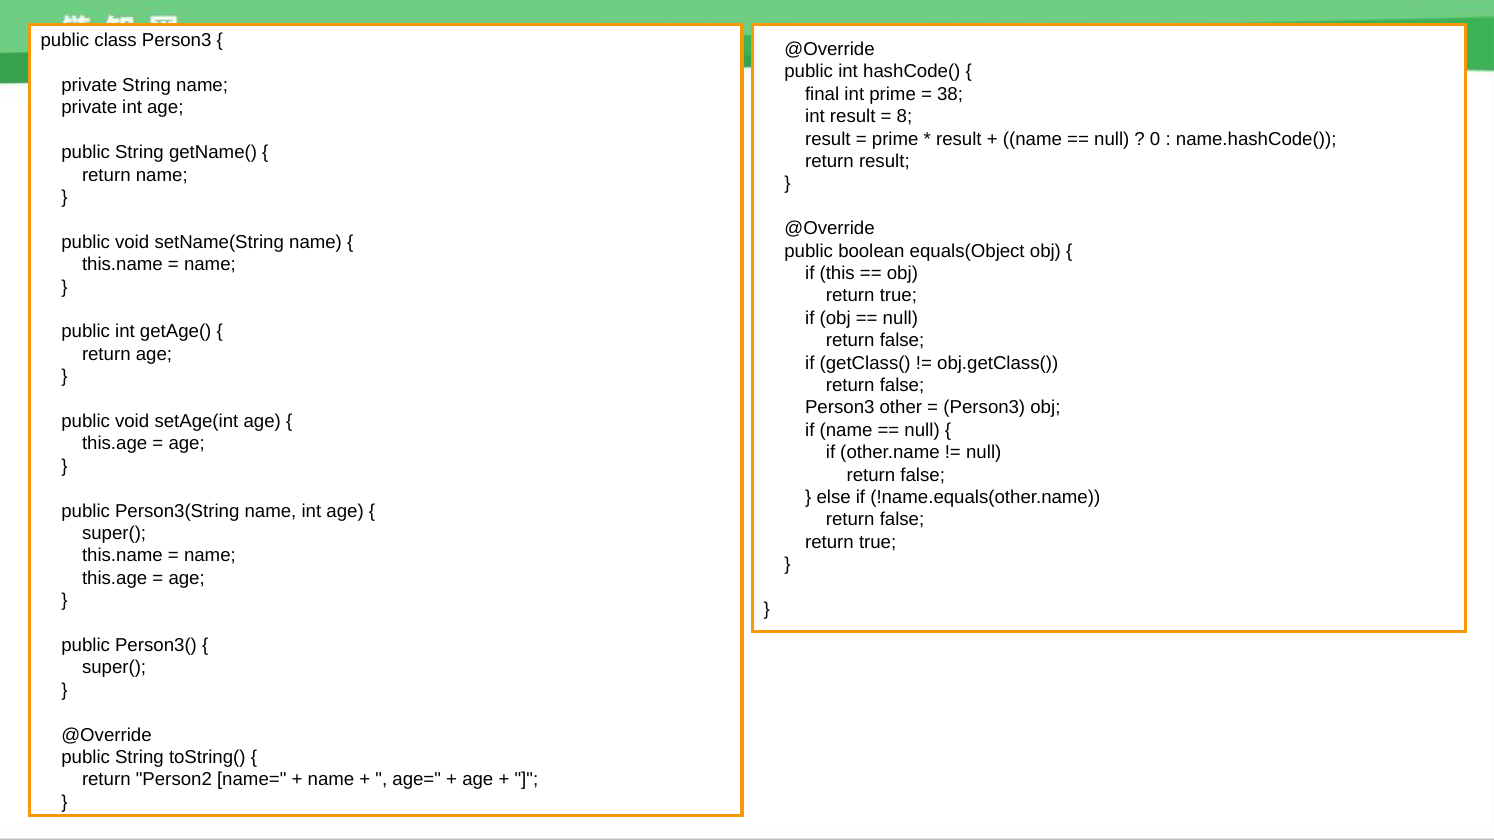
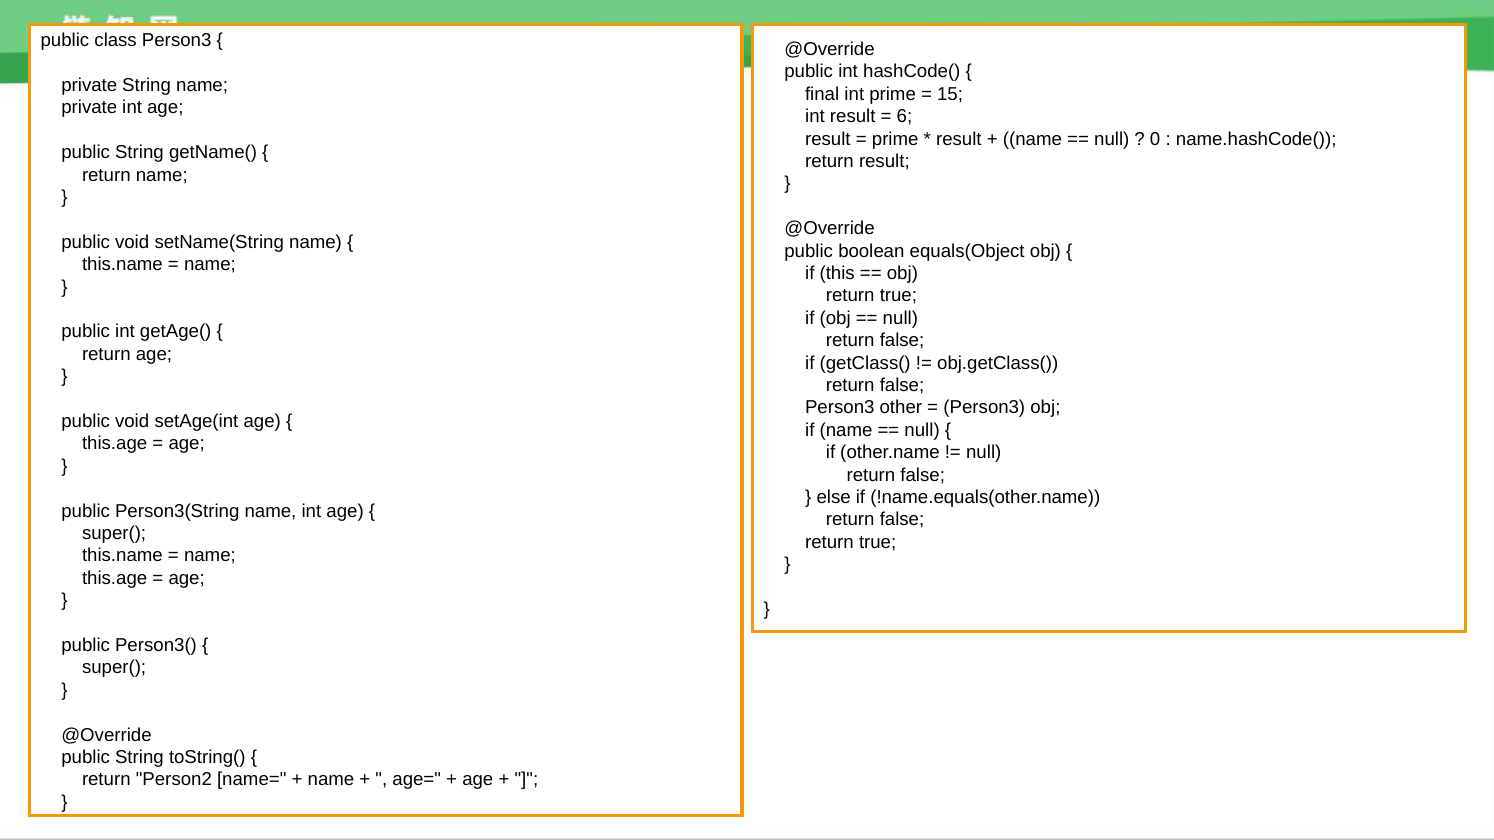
38: 38 -> 15
8: 8 -> 6
